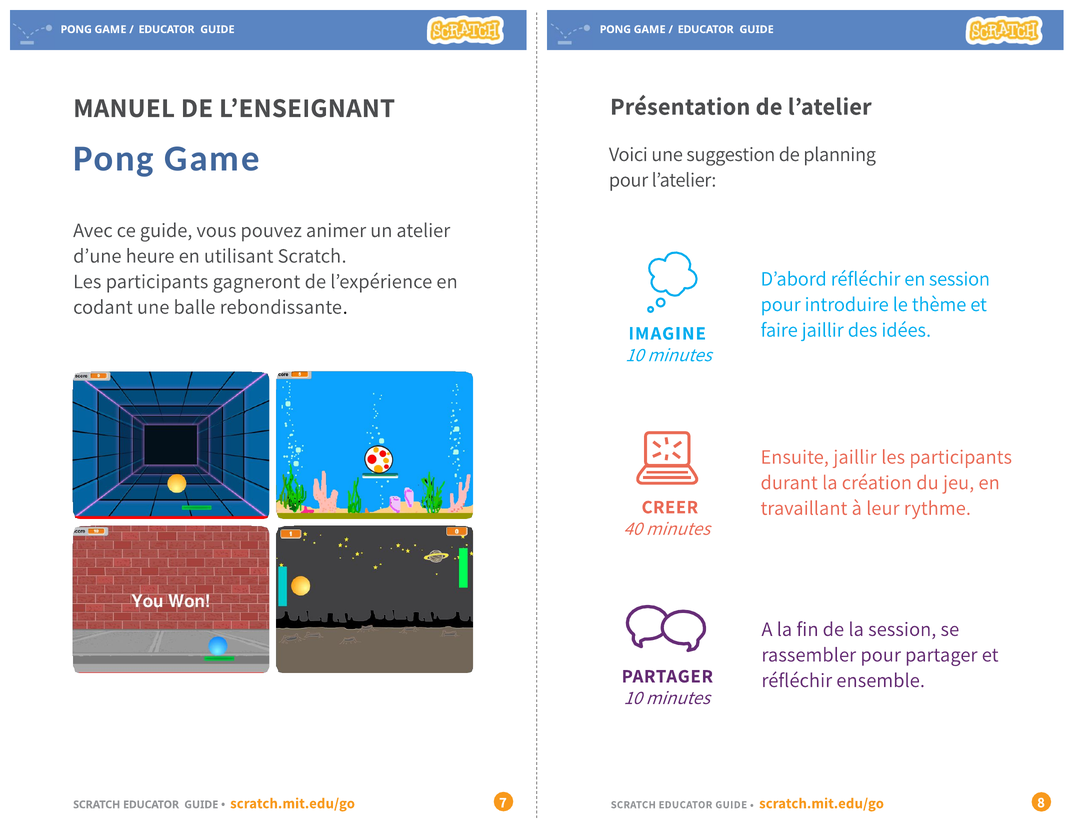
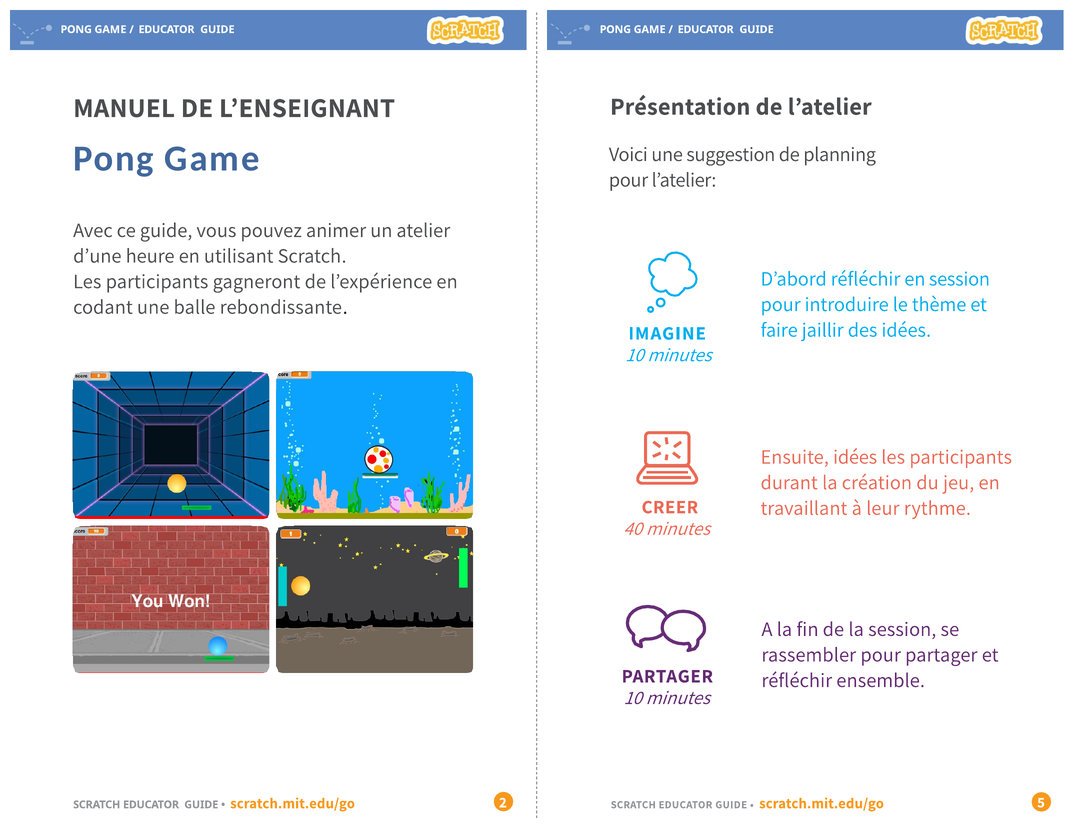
Ensuite jaillir: jaillir -> idées
7: 7 -> 2
8: 8 -> 5
